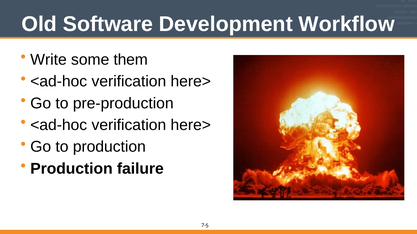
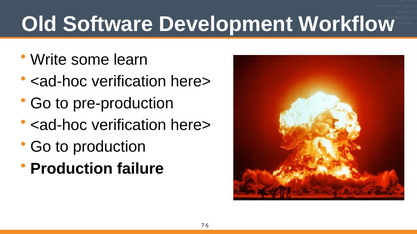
them: them -> learn
